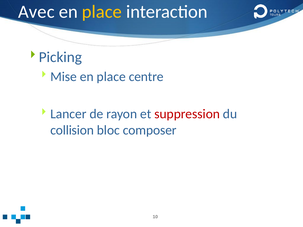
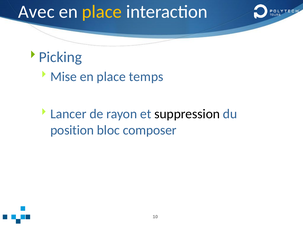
centre: centre -> temps
suppression colour: red -> black
collision: collision -> position
